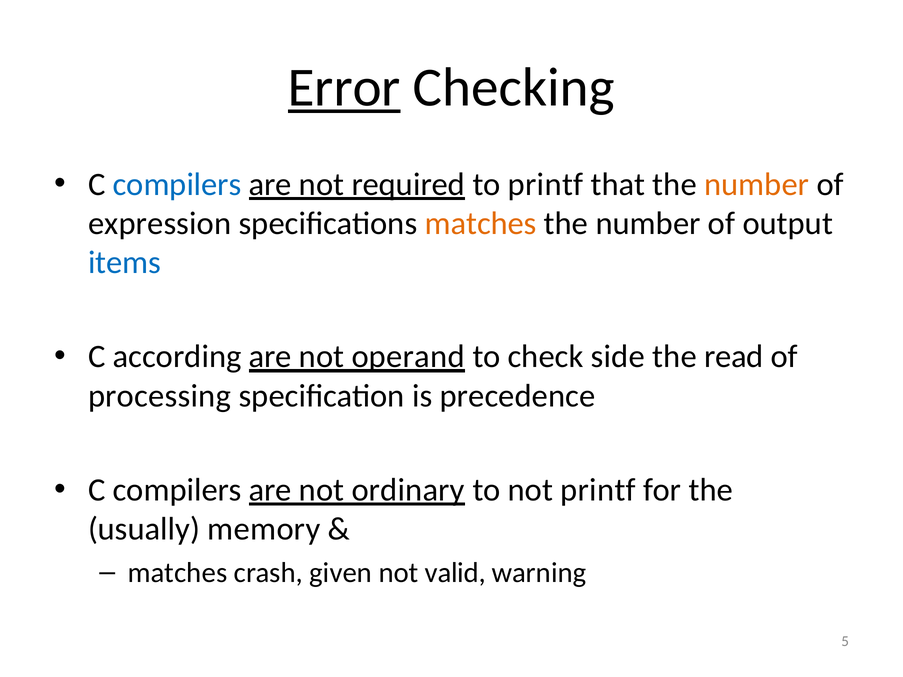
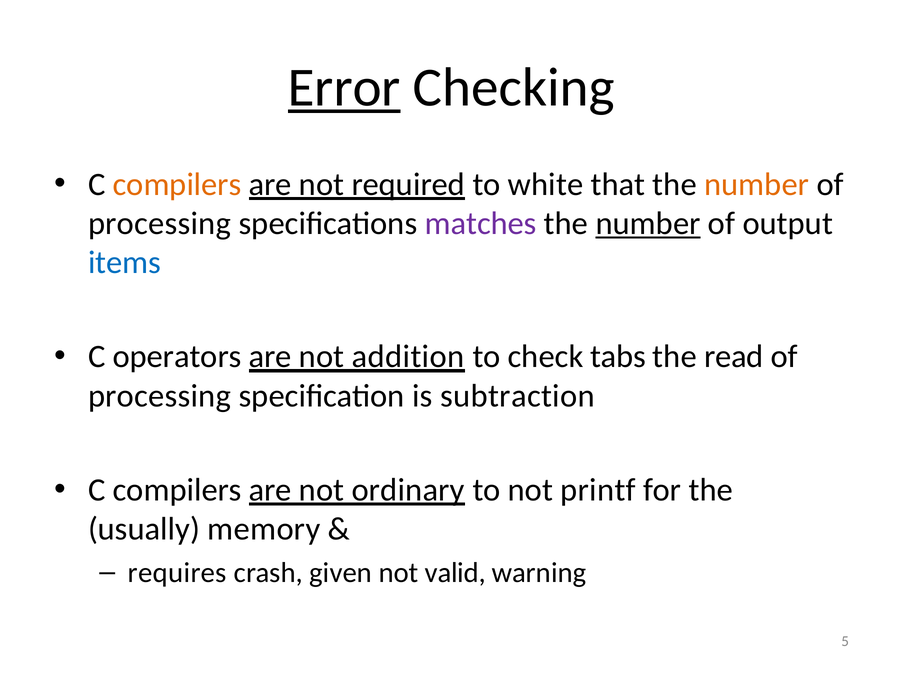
compilers at (177, 184) colour: blue -> orange
to printf: printf -> white
expression at (160, 223): expression -> processing
matches at (481, 223) colour: orange -> purple
number at (648, 223) underline: none -> present
according: according -> operators
operand: operand -> addition
side: side -> tabs
precedence: precedence -> subtraction
matches at (177, 573): matches -> requires
